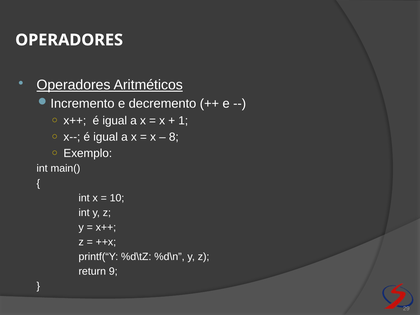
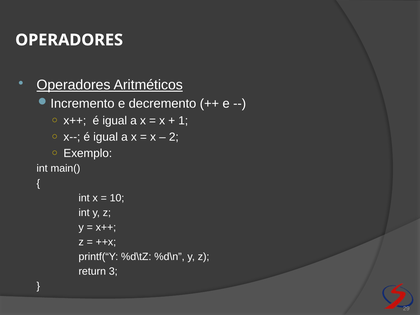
8: 8 -> 2
9: 9 -> 3
